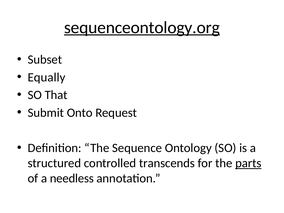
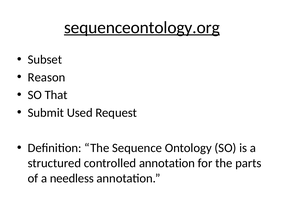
Equally: Equally -> Reason
Onto: Onto -> Used
controlled transcends: transcends -> annotation
parts underline: present -> none
